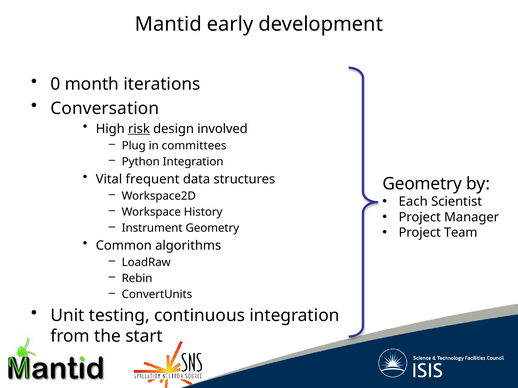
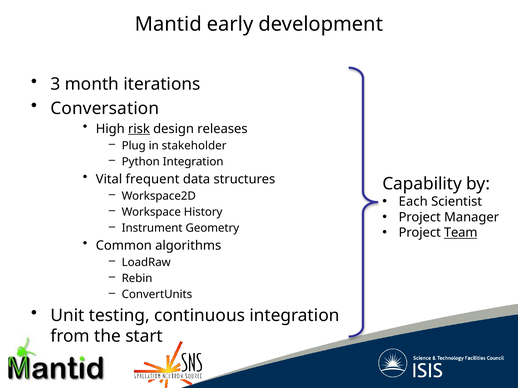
0: 0 -> 3
involved: involved -> releases
committees: committees -> stakeholder
Geometry at (422, 184): Geometry -> Capability
Team underline: none -> present
